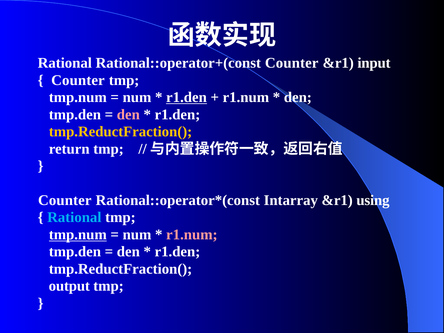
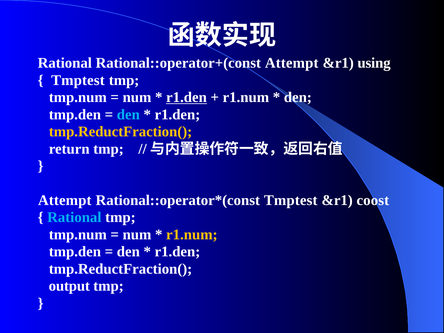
Rational::operator+(const Counter: Counter -> Attempt
input: input -> using
Counter at (78, 80): Counter -> Tmptest
den at (128, 114) colour: pink -> light blue
Counter at (65, 200): Counter -> Attempt
Intarray at (291, 200): Intarray -> Tmptest
using: using -> coost
tmp.num at (78, 235) underline: present -> none
r1.num at (192, 235) colour: pink -> yellow
